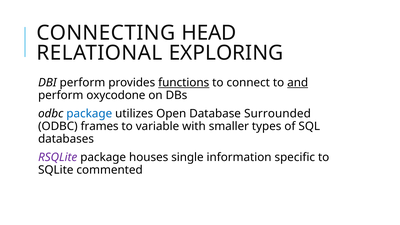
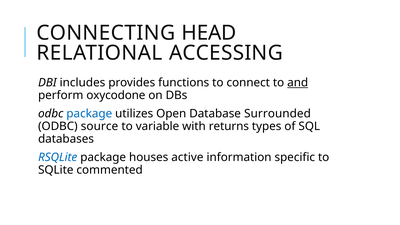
EXPLORING: EXPLORING -> ACCESSING
DBI perform: perform -> includes
functions underline: present -> none
frames: frames -> source
smaller: smaller -> returns
RSQLite colour: purple -> blue
single: single -> active
